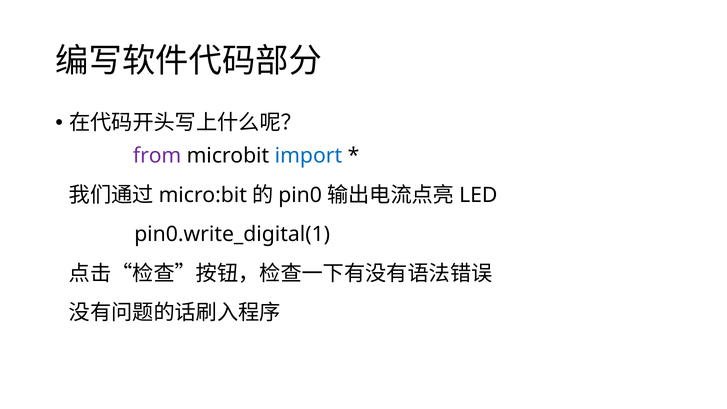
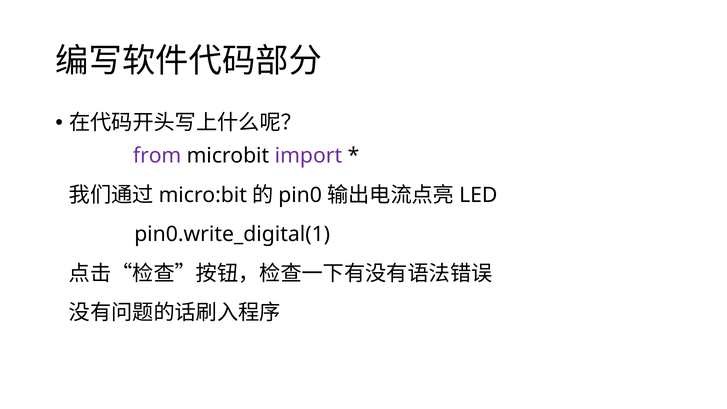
import colour: blue -> purple
